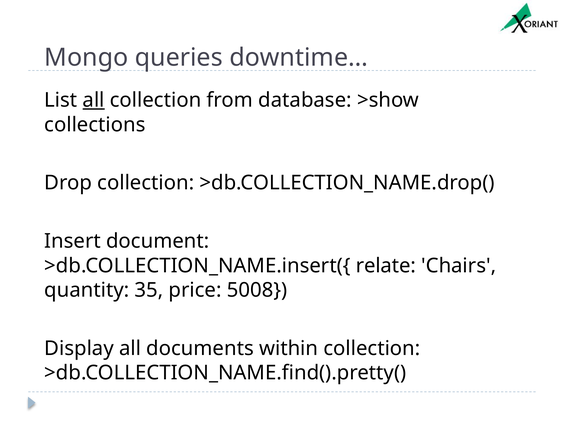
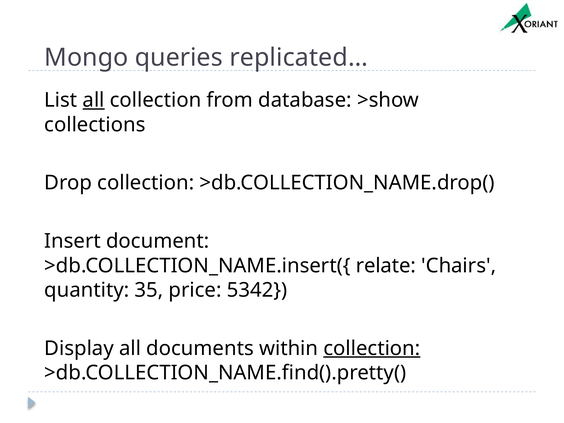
downtime…: downtime… -> replicated…
5008: 5008 -> 5342
collection at (372, 348) underline: none -> present
